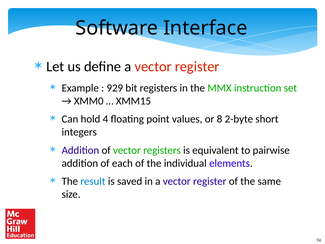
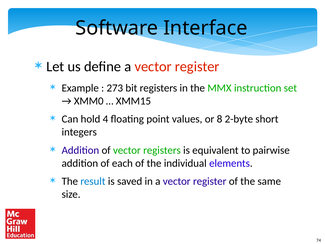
929: 929 -> 273
